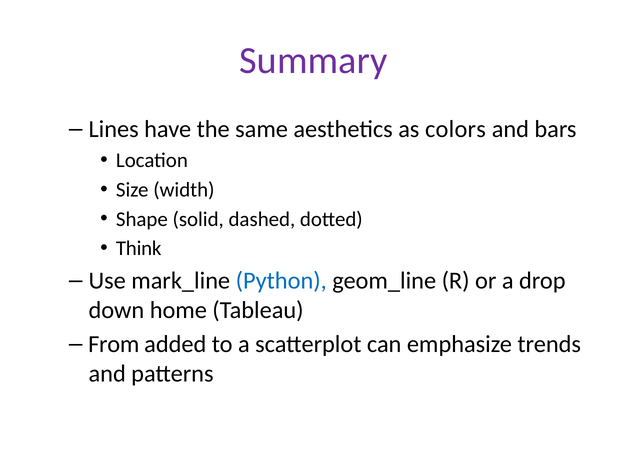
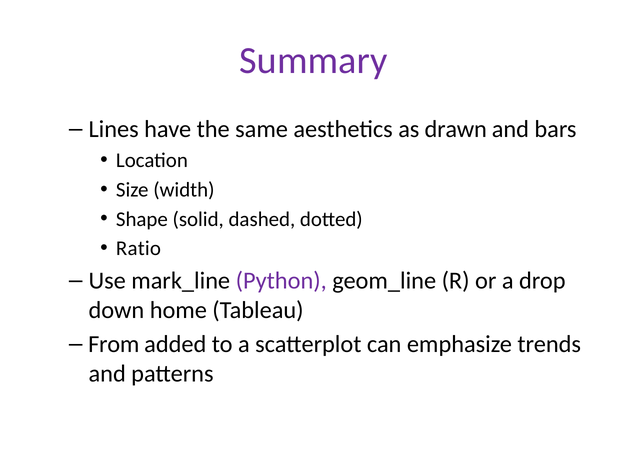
colors: colors -> drawn
Think: Think -> Ratio
Python colour: blue -> purple
